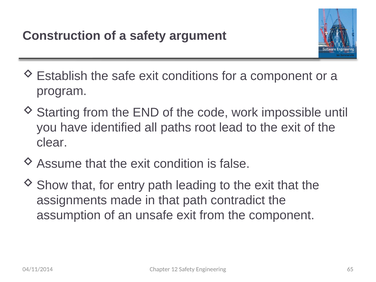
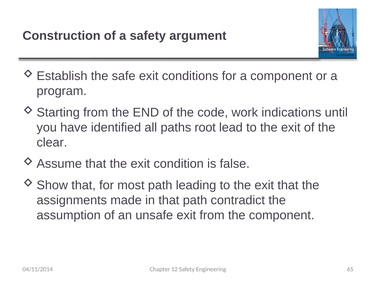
impossible: impossible -> indications
entry: entry -> most
